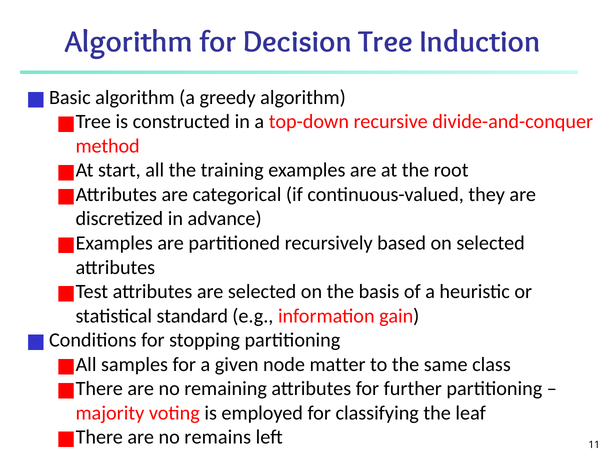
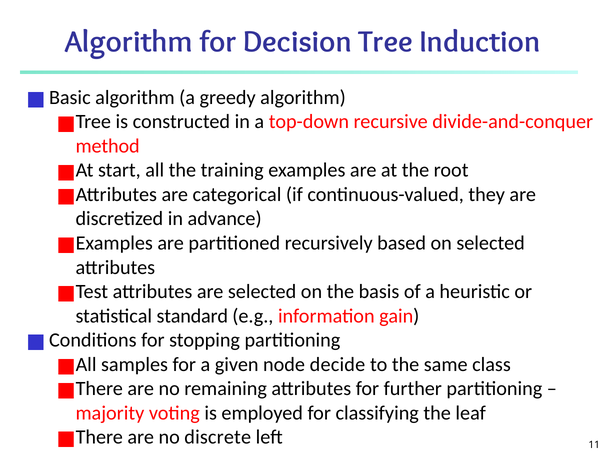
matter: matter -> decide
remains: remains -> discrete
